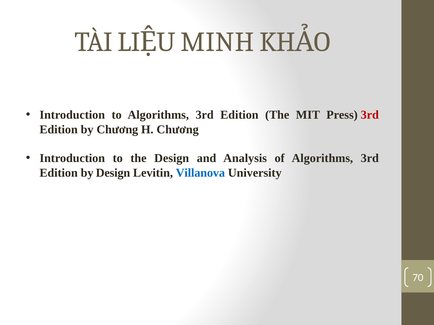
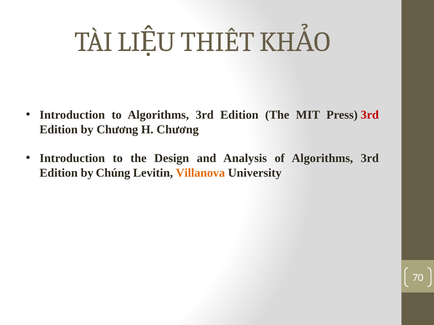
MINH: MINH -> THIẾT
by Design: Design -> Chúng
Villanova colour: blue -> orange
